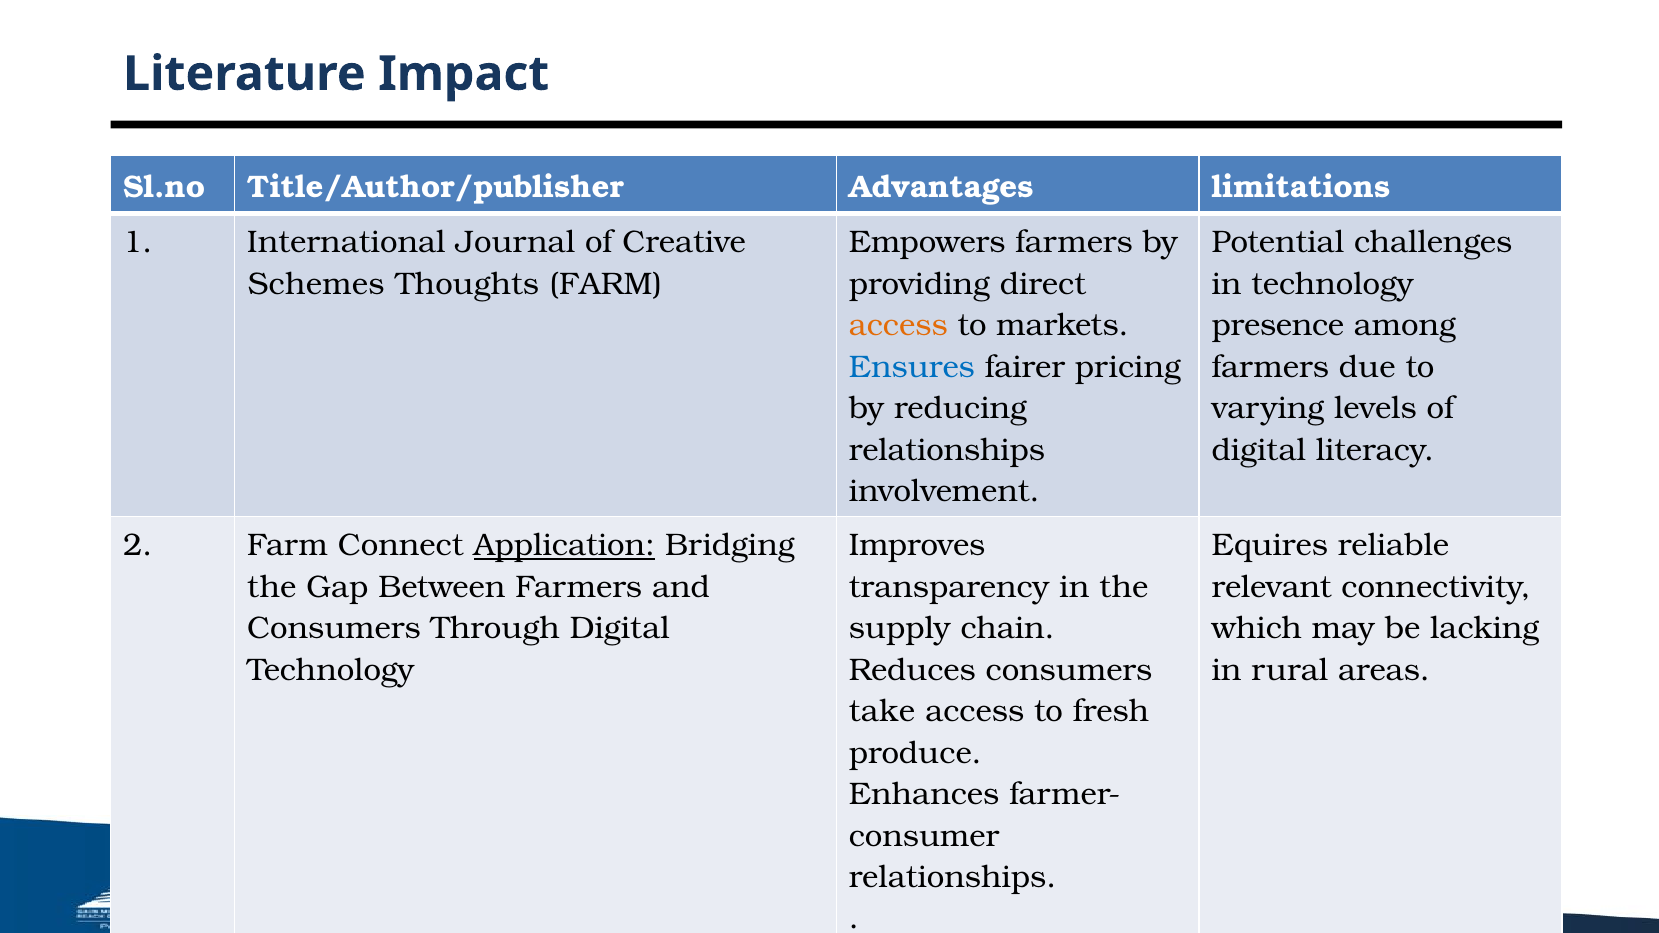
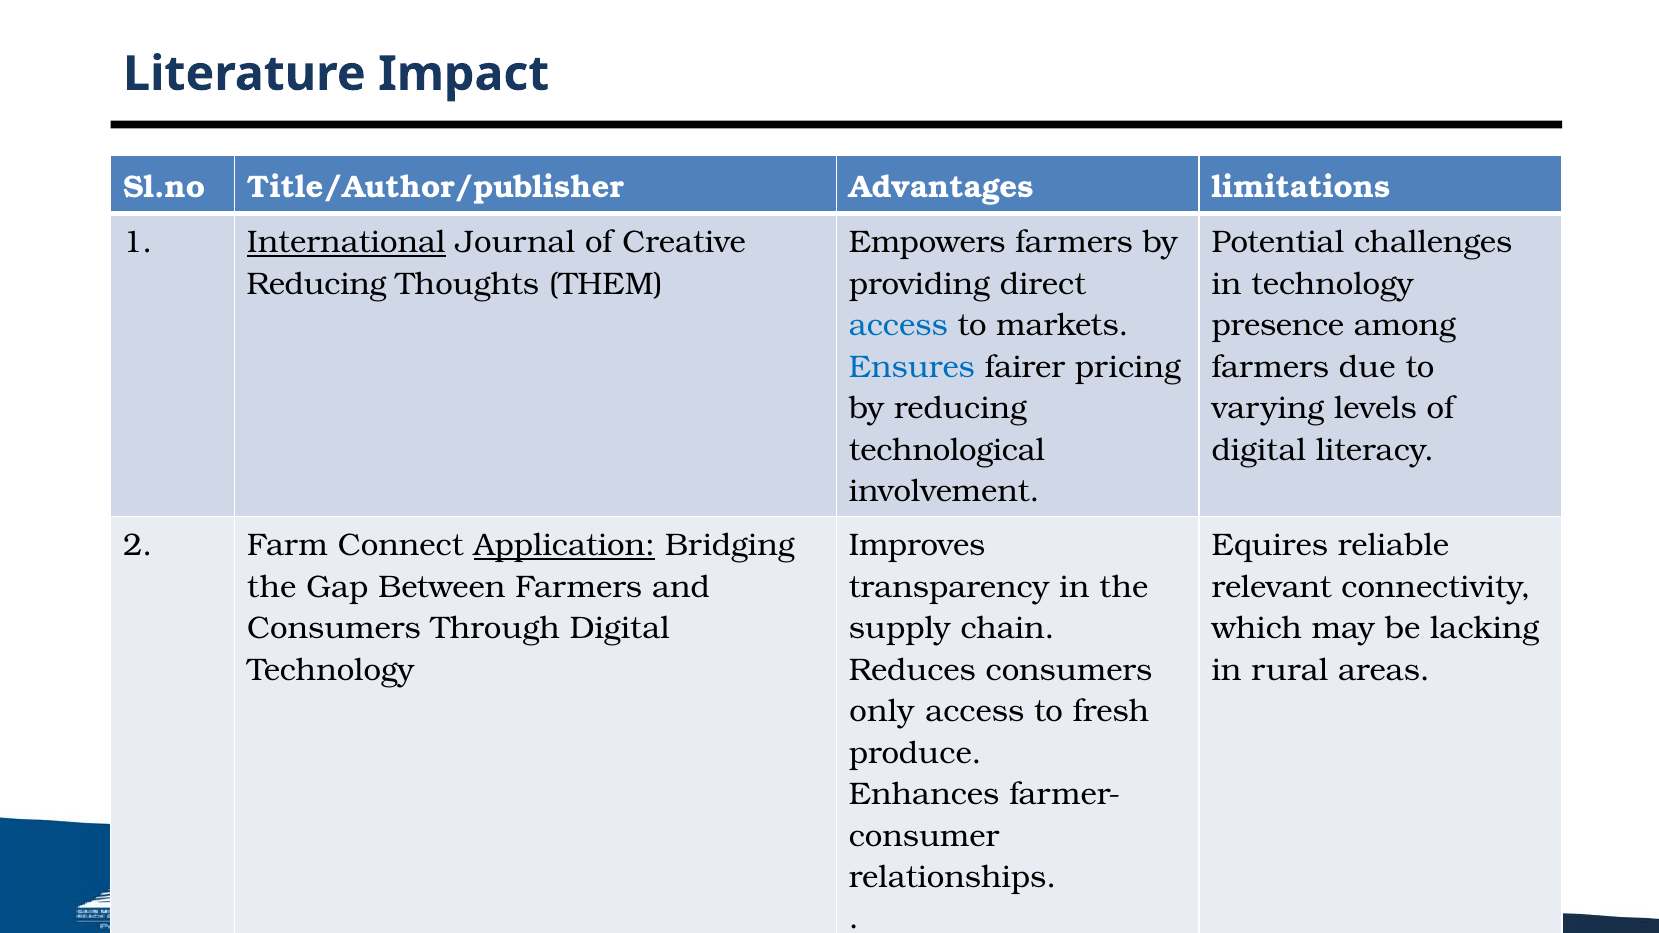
International underline: none -> present
Schemes at (316, 284): Schemes -> Reducing
Thoughts FARM: FARM -> THEM
access at (898, 326) colour: orange -> blue
relationships at (947, 450): relationships -> technological
take: take -> only
